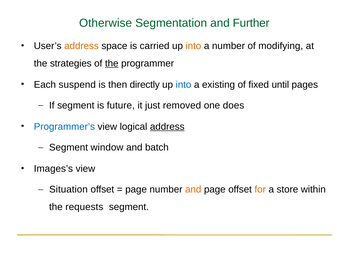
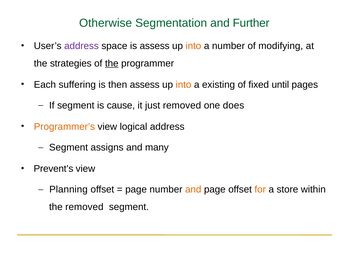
address at (81, 46) colour: orange -> purple
is carried: carried -> assess
suspend: suspend -> suffering
then directly: directly -> assess
into at (183, 85) colour: blue -> orange
future: future -> cause
Programmer’s colour: blue -> orange
address at (167, 127) underline: present -> none
window: window -> assigns
batch: batch -> many
Images’s: Images’s -> Prevent’s
Situation: Situation -> Planning
the requests: requests -> removed
